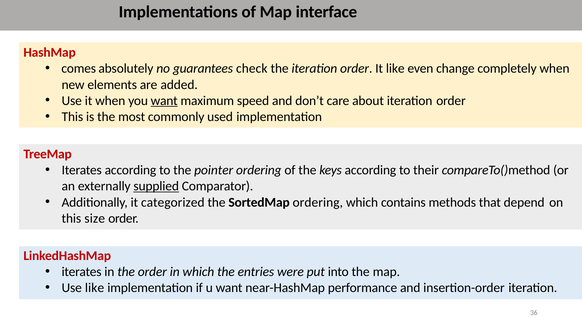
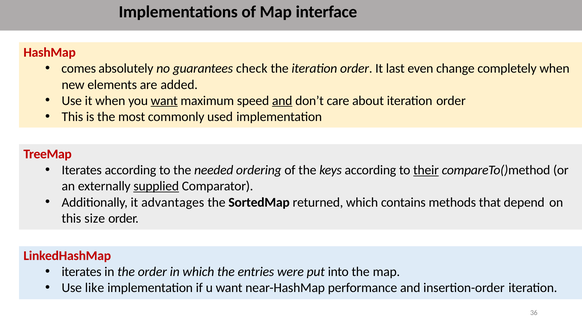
It like: like -> last
and at (282, 100) underline: none -> present
pointer: pointer -> needed
their underline: none -> present
categorized: categorized -> advantages
SortedMap ordering: ordering -> returned
